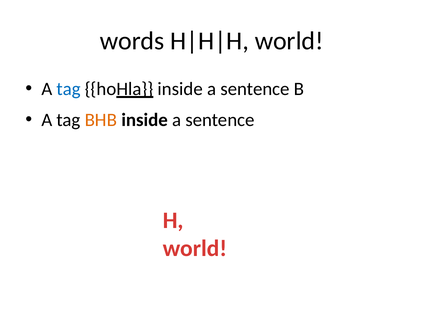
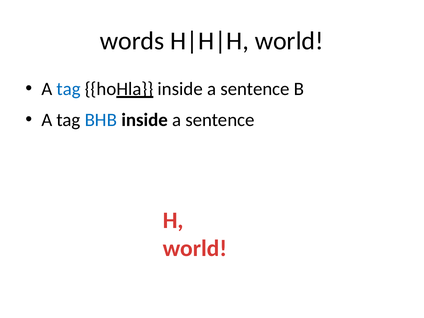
BHB colour: orange -> blue
